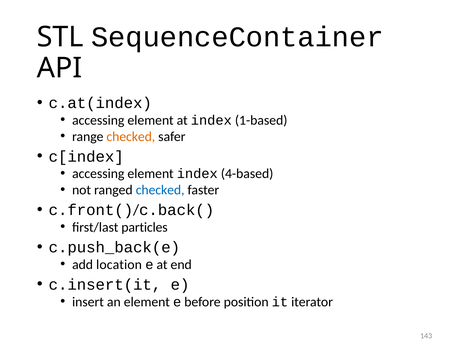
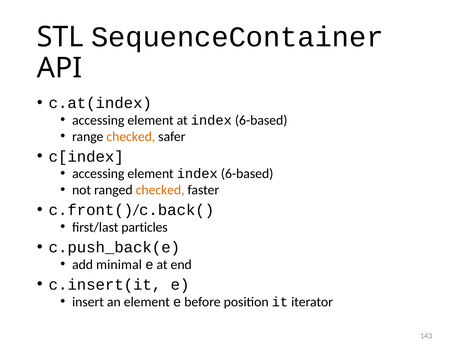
at index 1-based: 1-based -> 6-based
element index 4-based: 4-based -> 6-based
checked at (160, 190) colour: blue -> orange
location: location -> minimal
